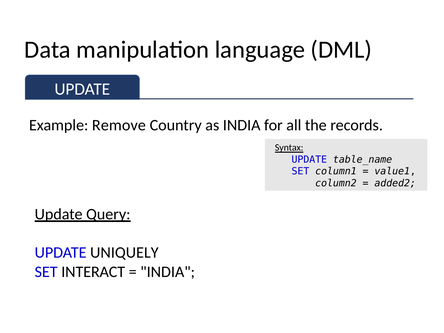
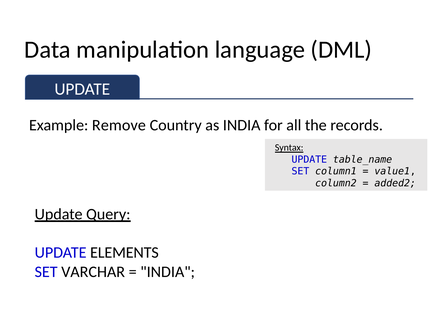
UNIQUELY: UNIQUELY -> ELEMENTS
INTERACT: INTERACT -> VARCHAR
